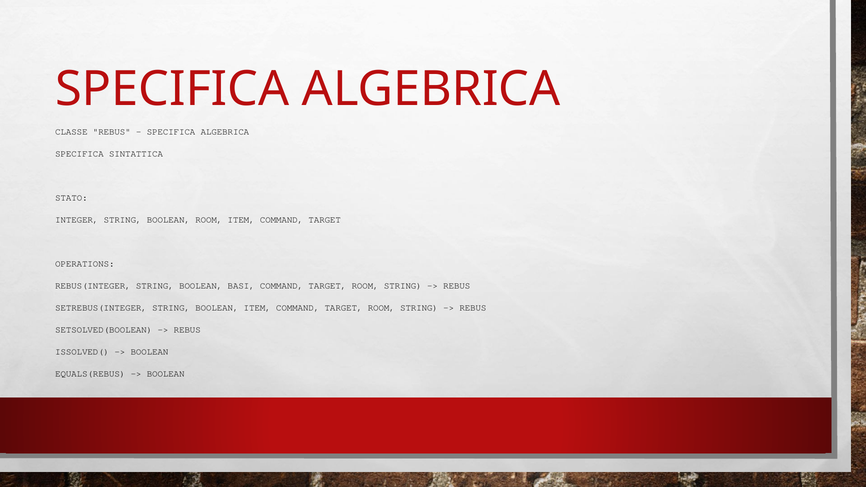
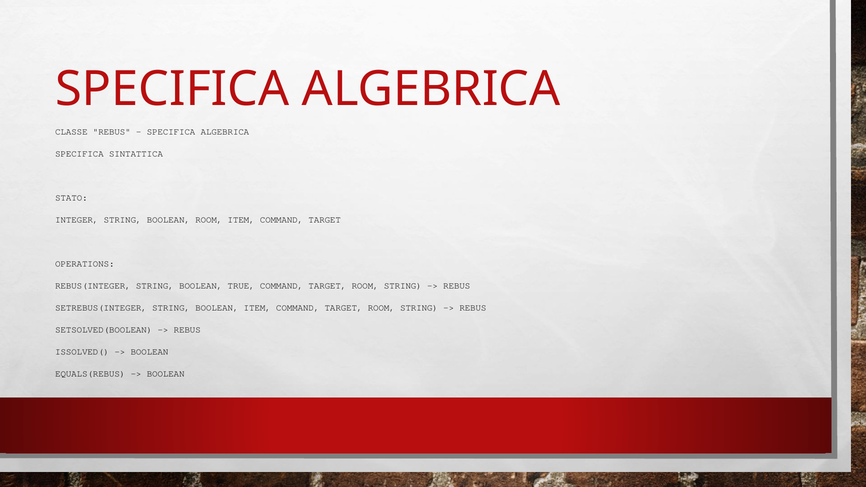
BASI: BASI -> TRUE
